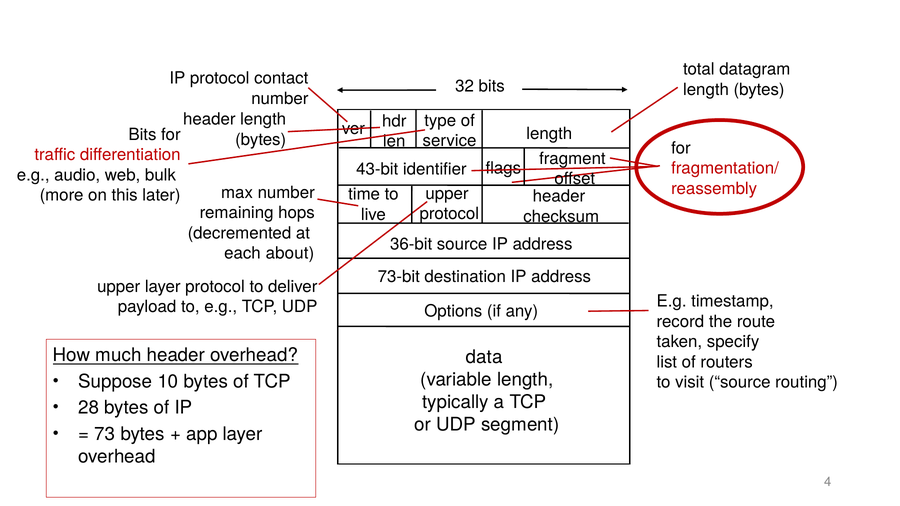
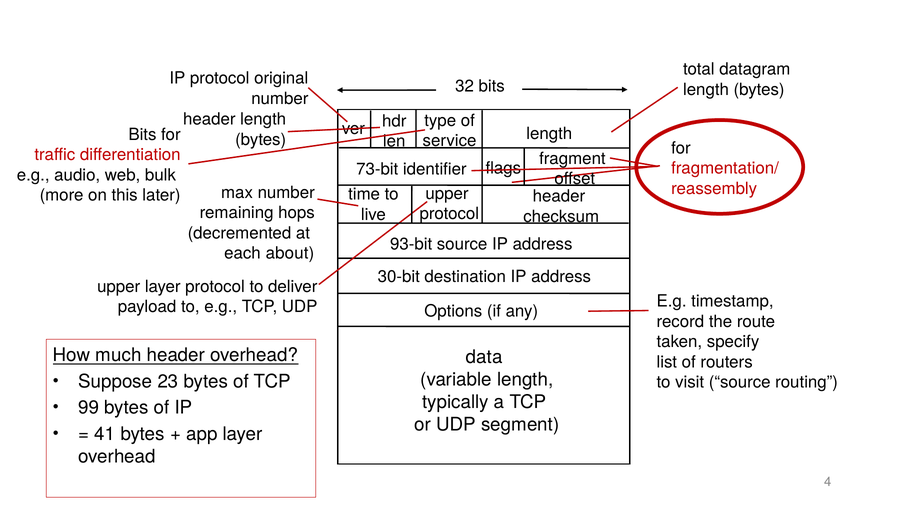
contact: contact -> original
43-bit: 43-bit -> 73-bit
36-bit: 36-bit -> 93-bit
73-bit: 73-bit -> 30-bit
10: 10 -> 23
28: 28 -> 99
73: 73 -> 41
